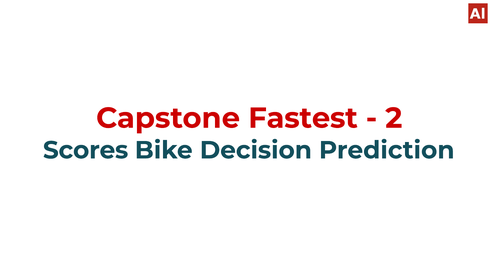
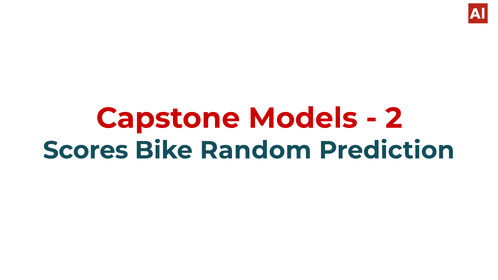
Fastest: Fastest -> Models
Decision: Decision -> Random
